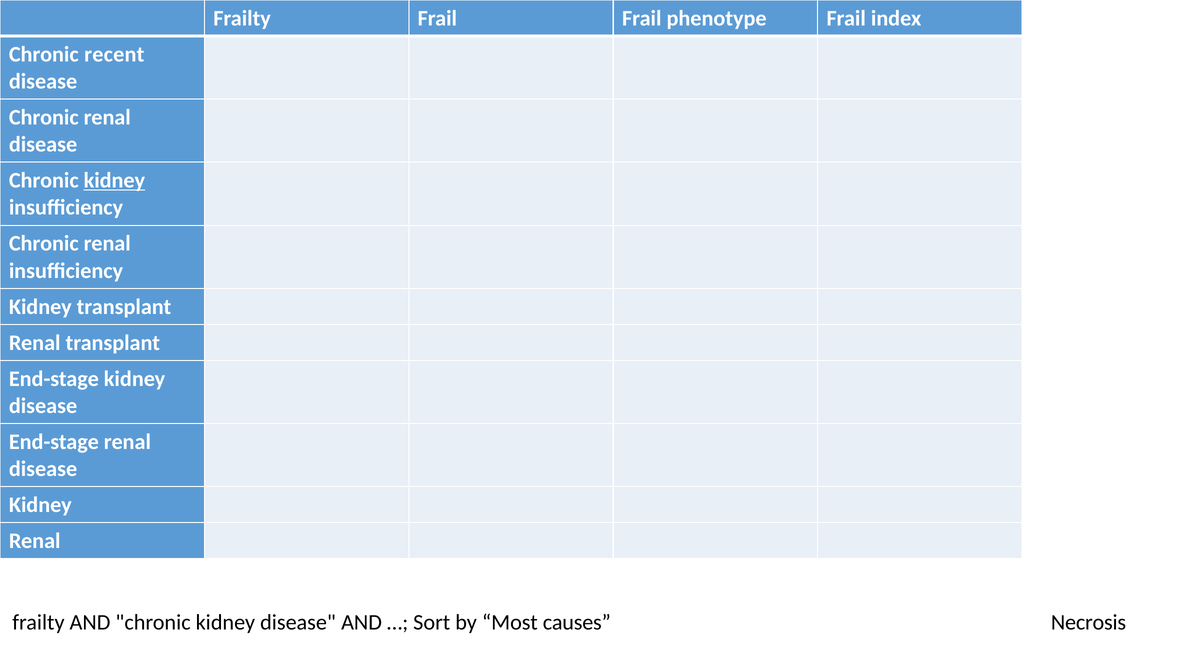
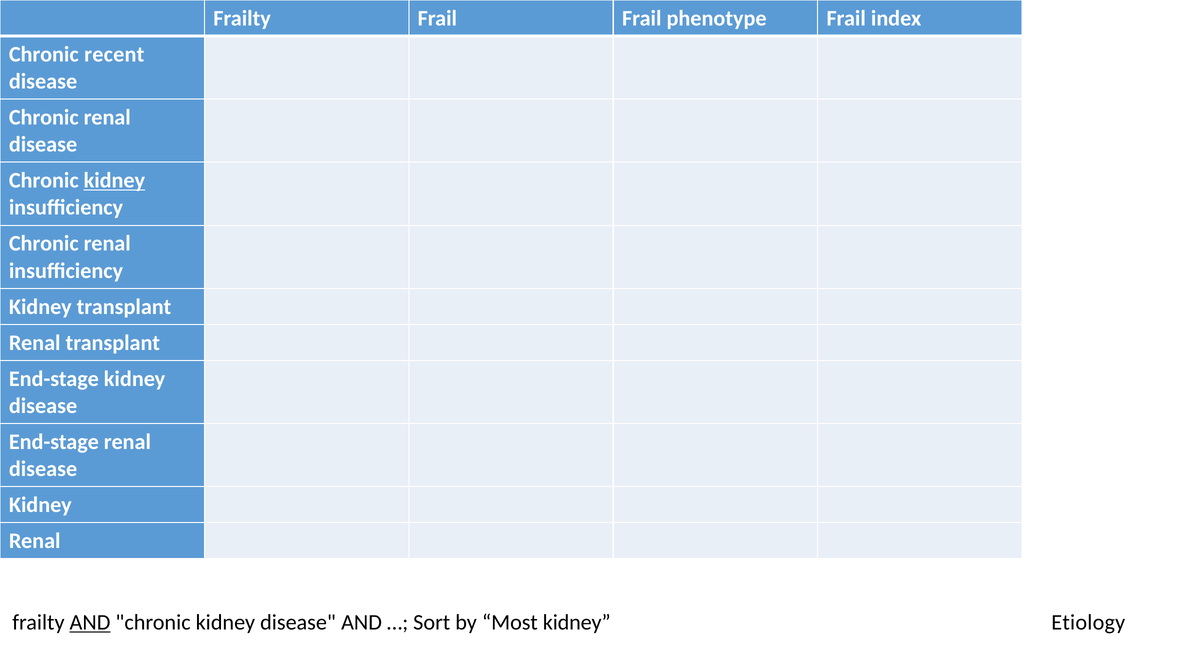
AND at (90, 623) underline: none -> present
Most causes: causes -> kidney
Necrosis: Necrosis -> Etiology
